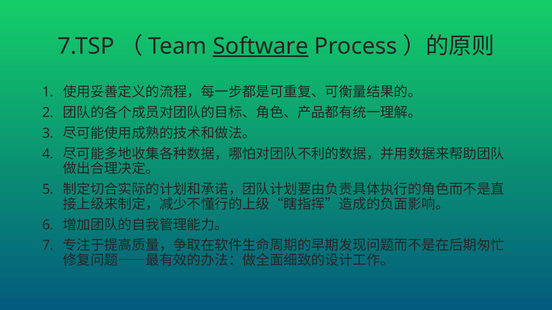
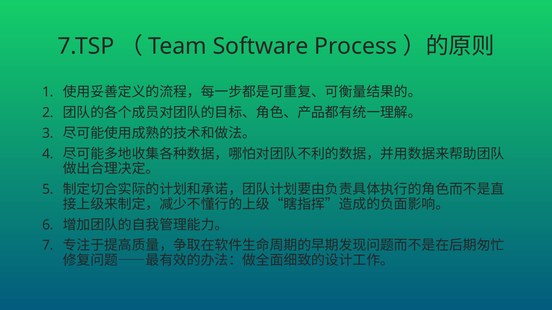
Software underline: present -> none
